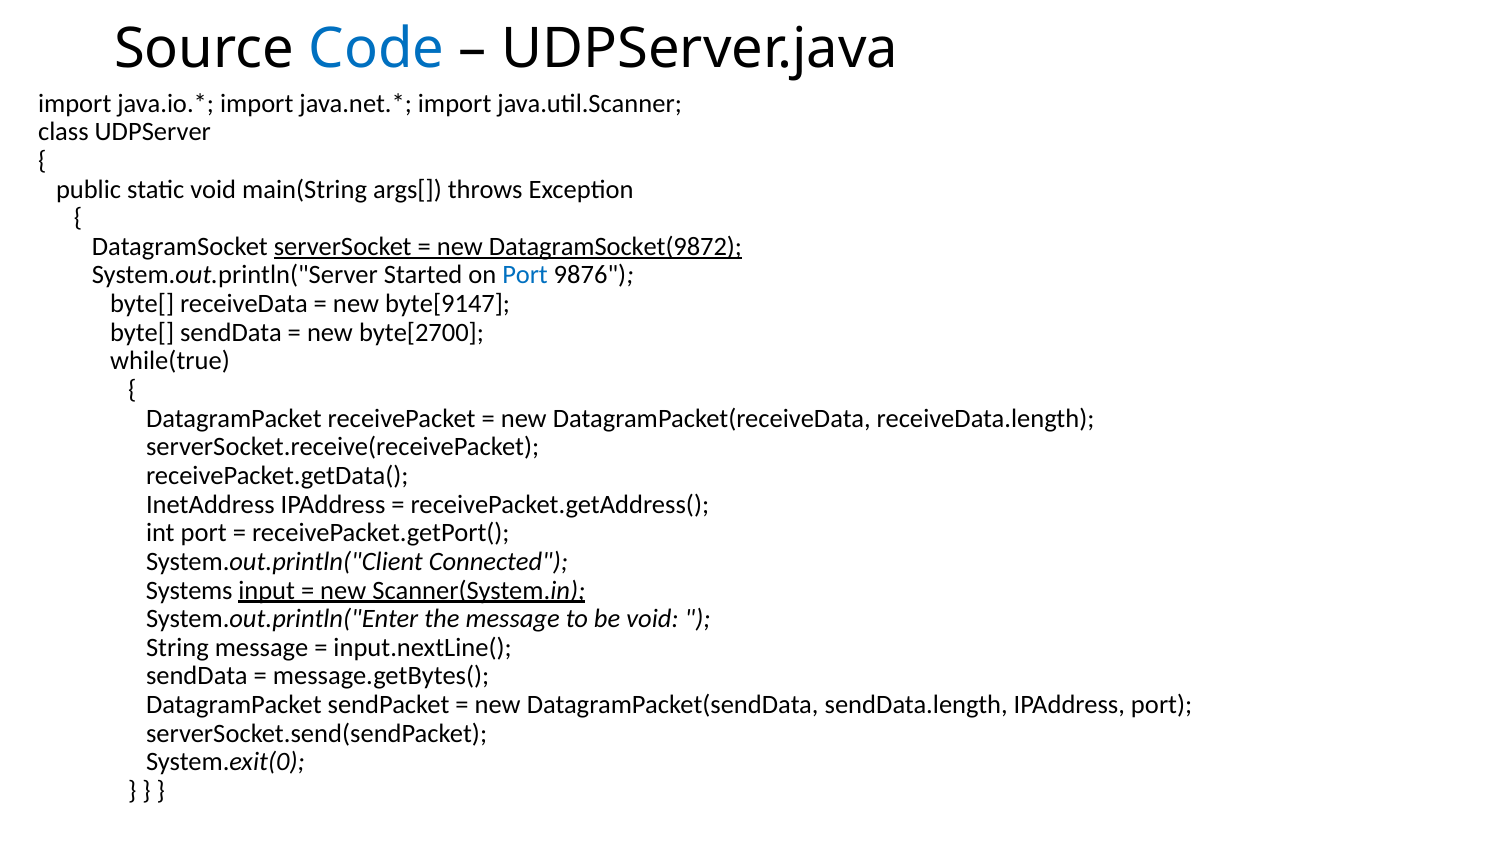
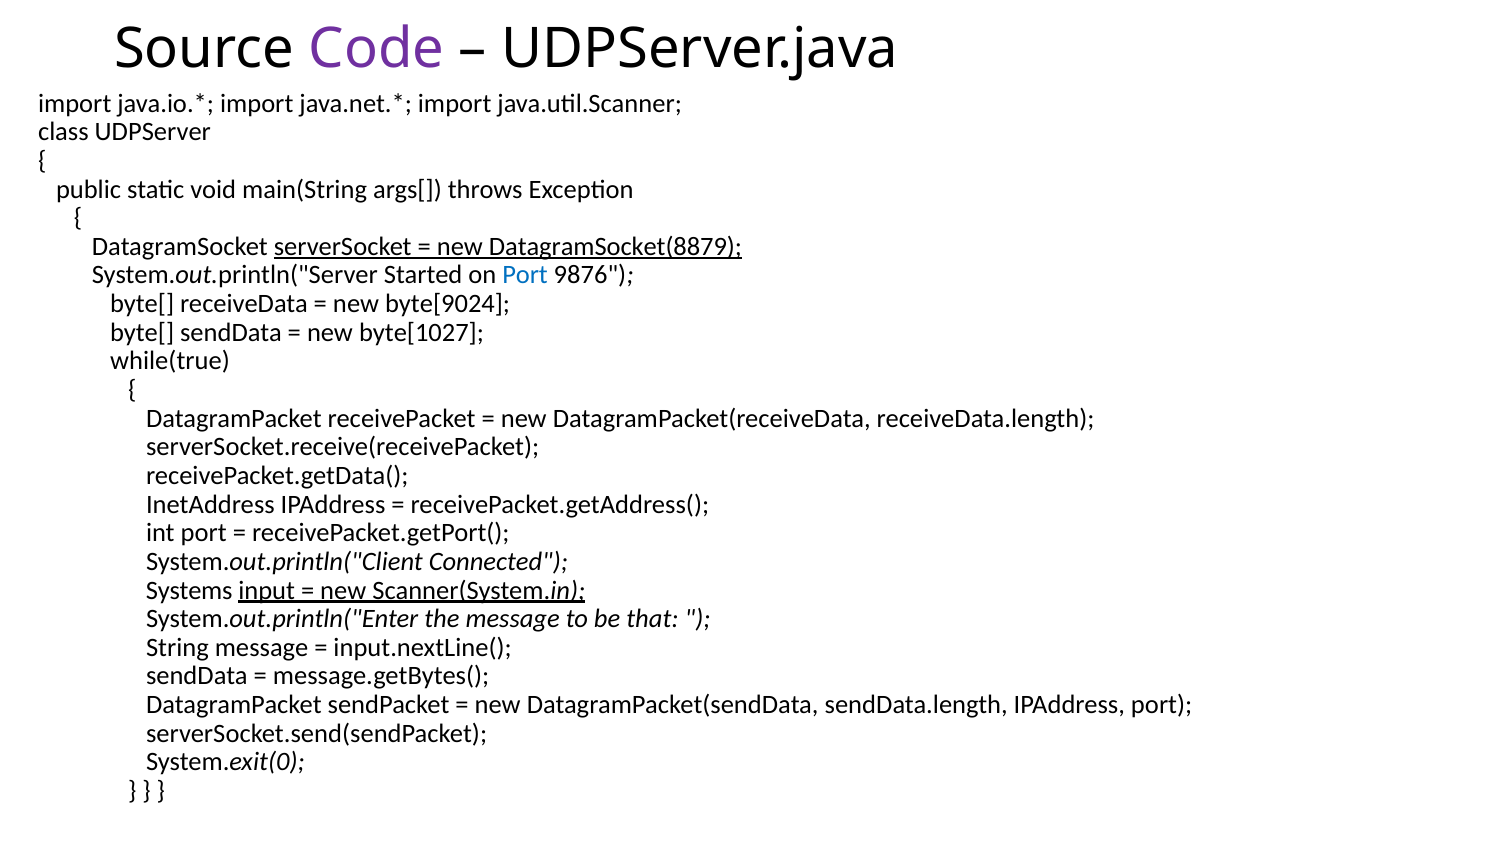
Code colour: blue -> purple
DatagramSocket(9872: DatagramSocket(9872 -> DatagramSocket(8879
byte[9147: byte[9147 -> byte[9024
byte[2700: byte[2700 -> byte[1027
be void: void -> that
